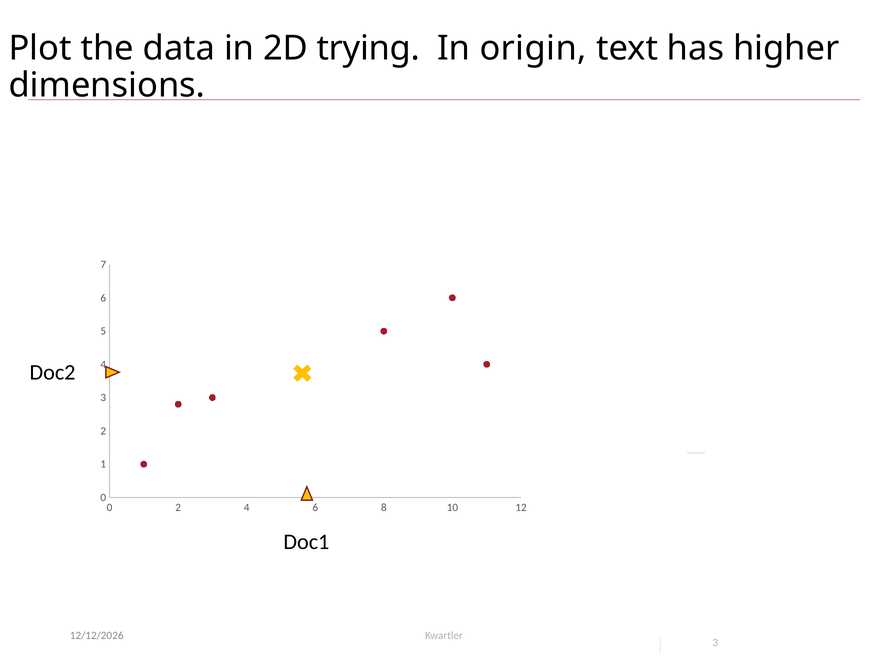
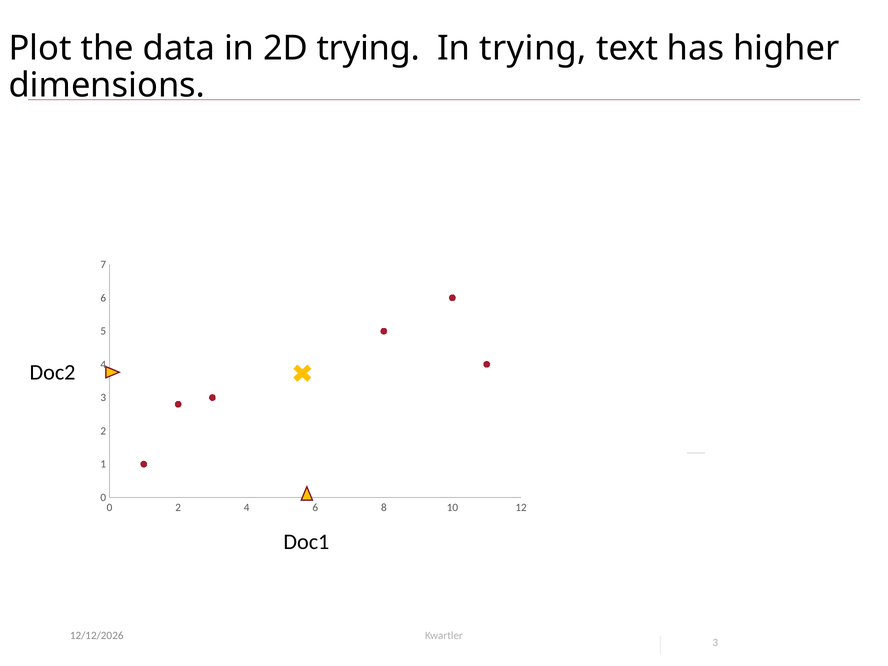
In origin: origin -> trying
